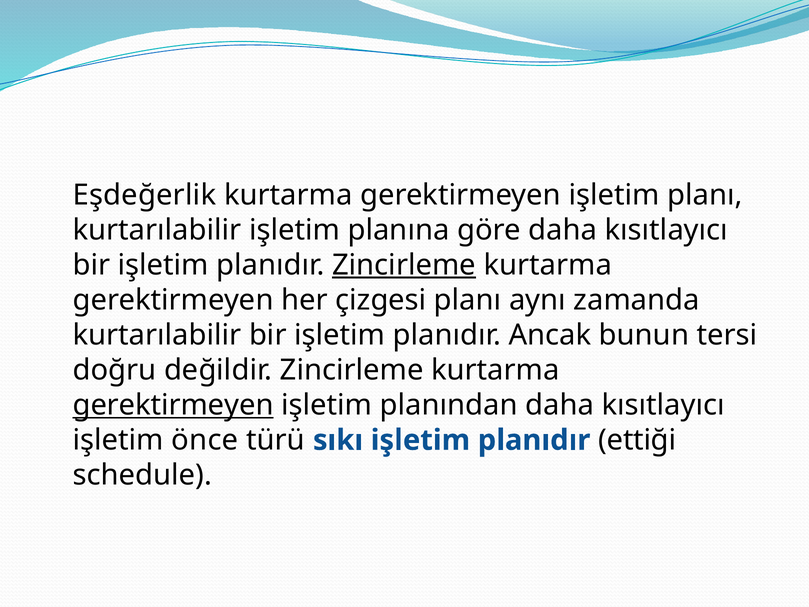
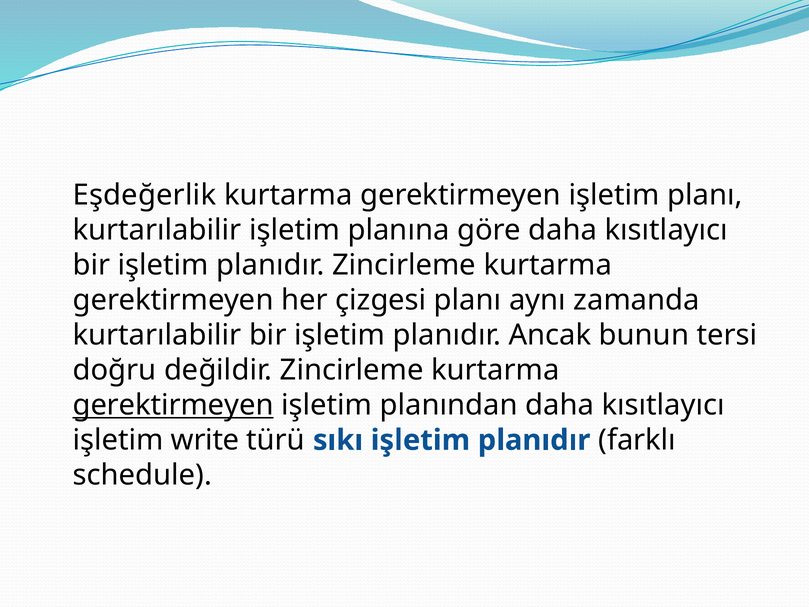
Zincirleme at (404, 265) underline: present -> none
önce: önce -> write
ettiği: ettiği -> farklı
